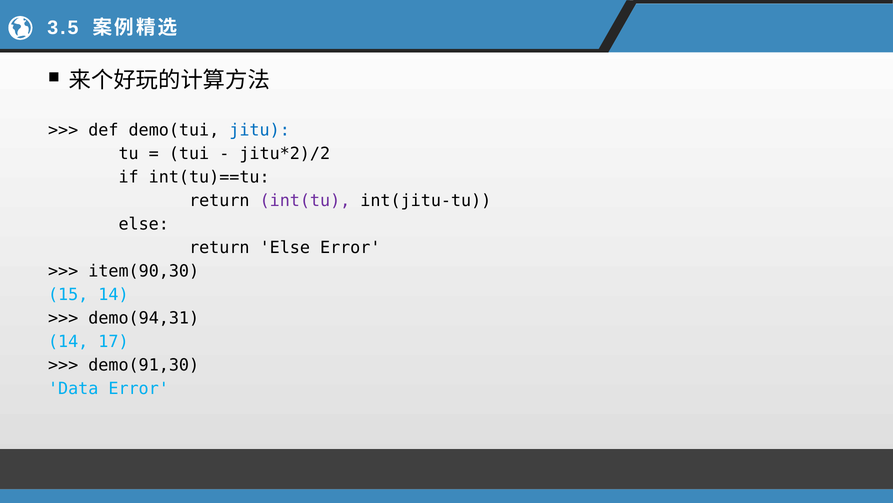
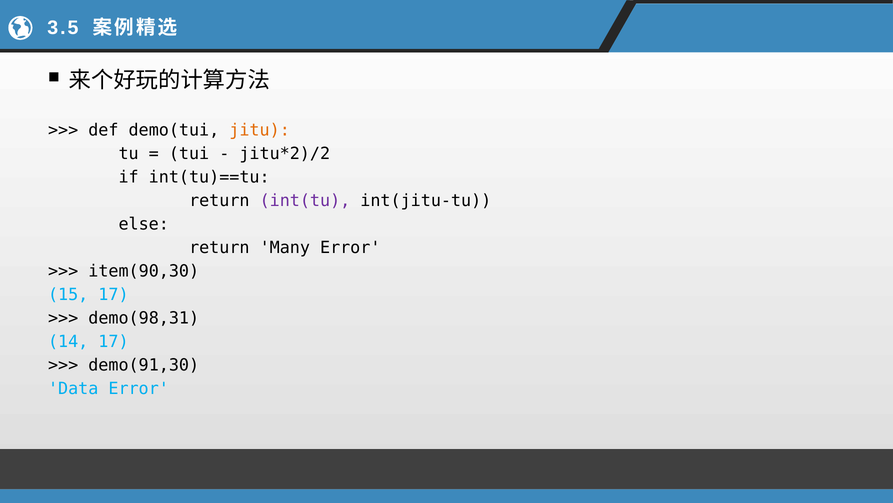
jitu colour: blue -> orange
return Else: Else -> Many
15 14: 14 -> 17
demo(94,31: demo(94,31 -> demo(98,31
